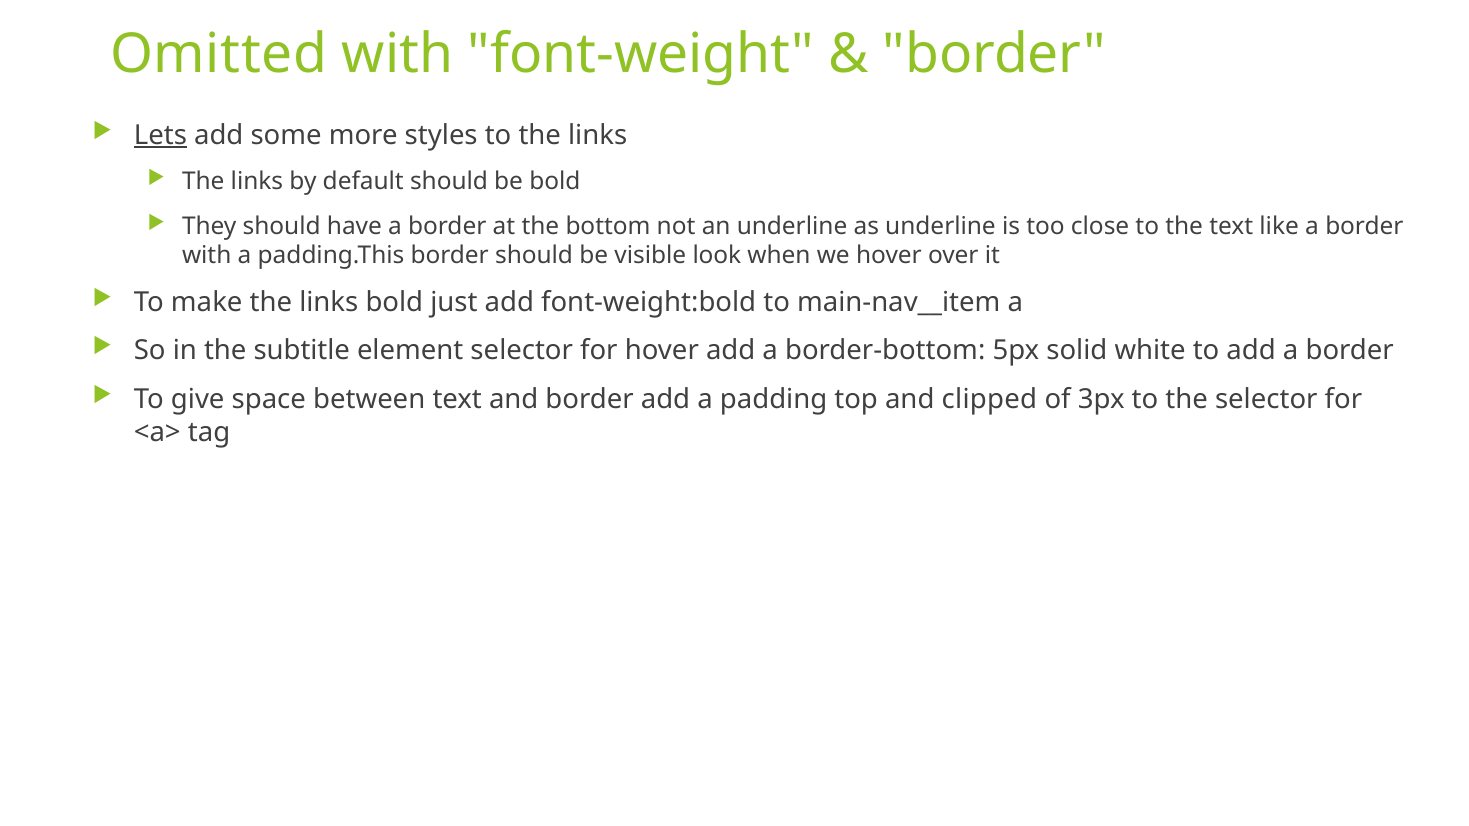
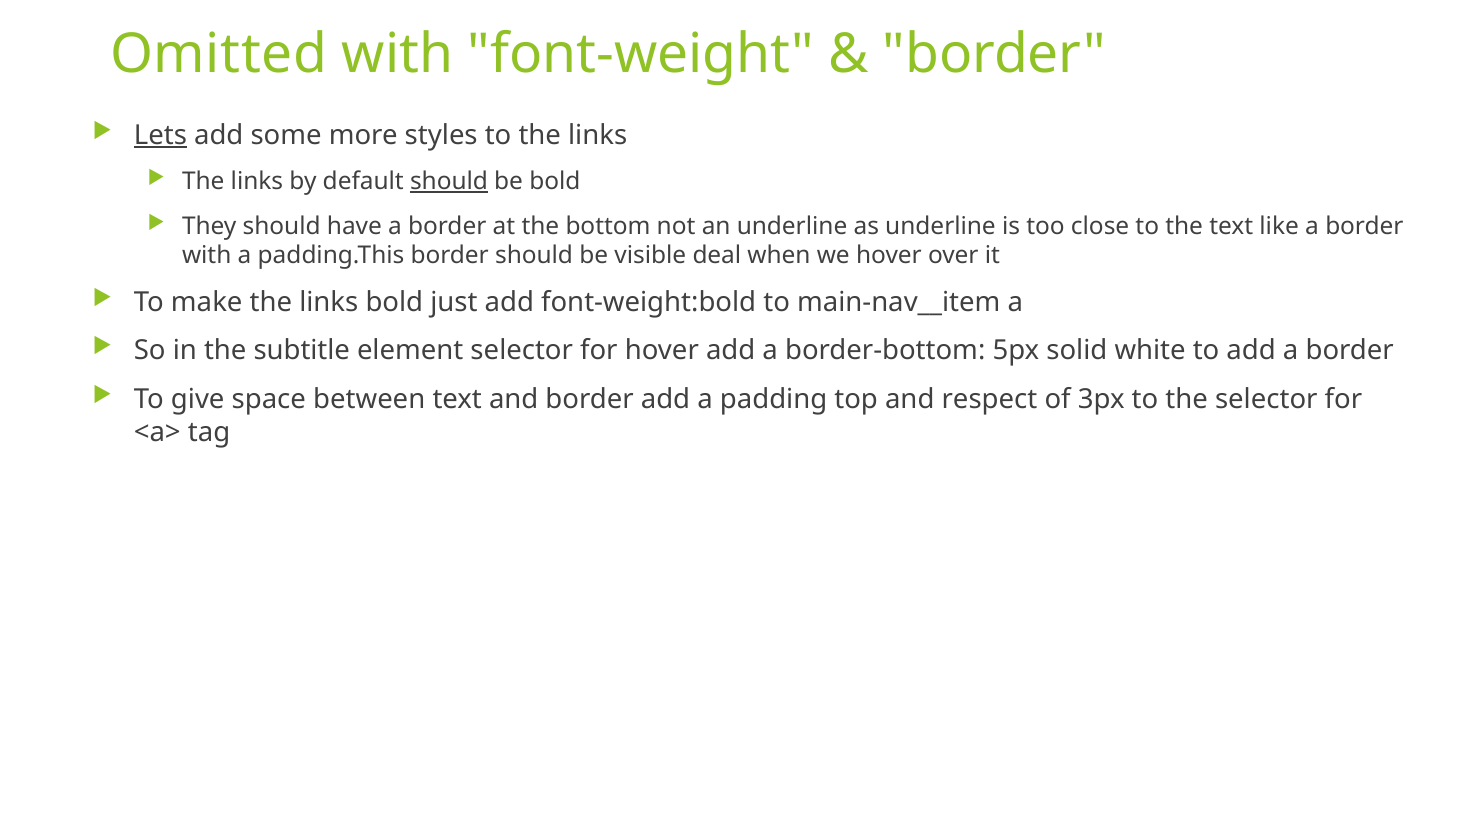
should at (449, 182) underline: none -> present
look: look -> deal
clipped: clipped -> respect
